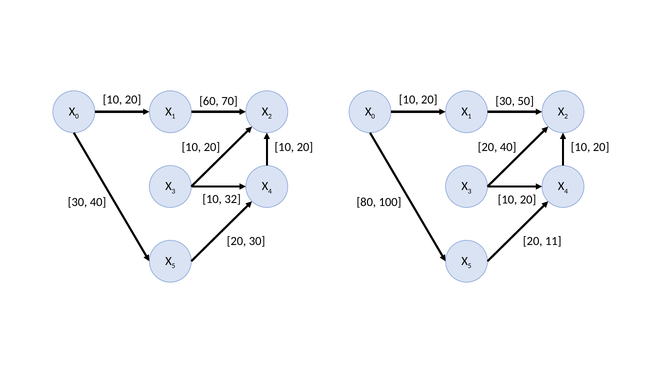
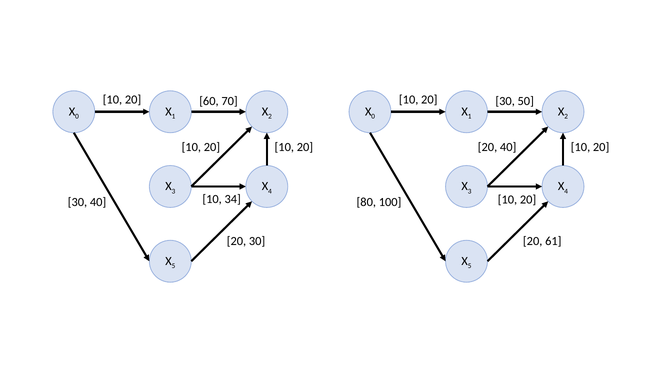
32: 32 -> 34
11: 11 -> 61
